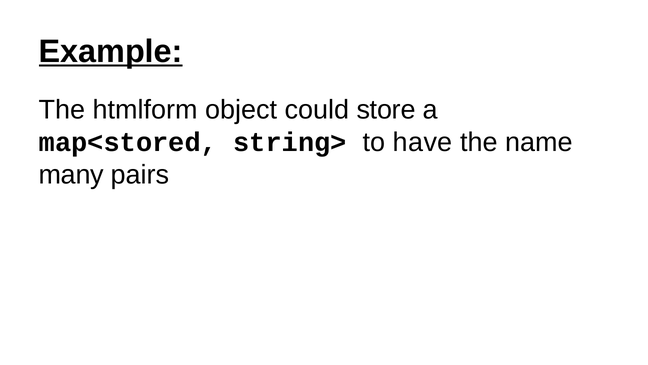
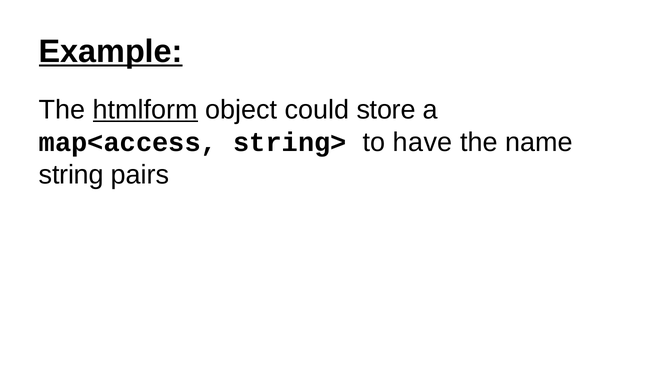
htmlform underline: none -> present
map<stored: map<stored -> map<access
many: many -> string
